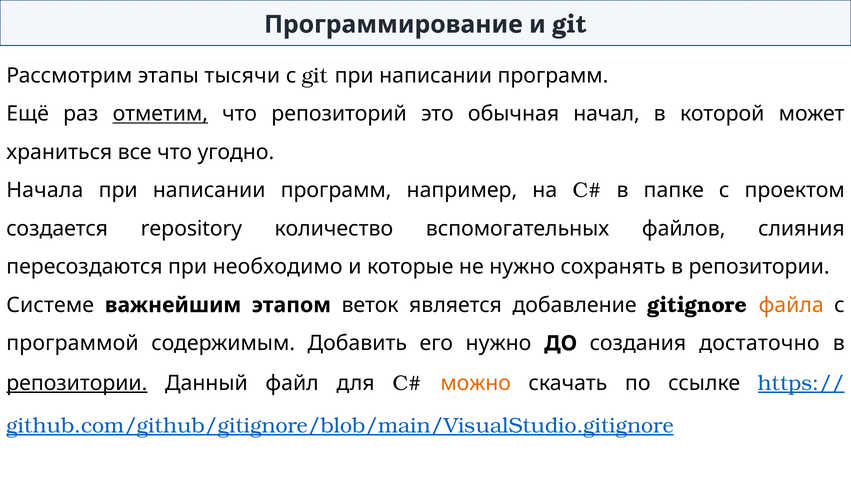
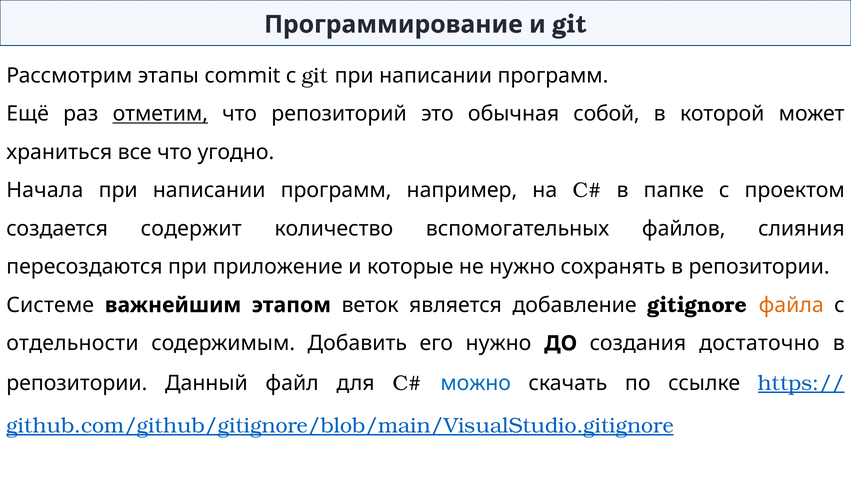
тысячи: тысячи -> commit
начал: начал -> собой
repository: repository -> содержит
необходимо: необходимо -> приложение
программой: программой -> отдельности
репозитории at (77, 384) underline: present -> none
можно colour: orange -> blue
